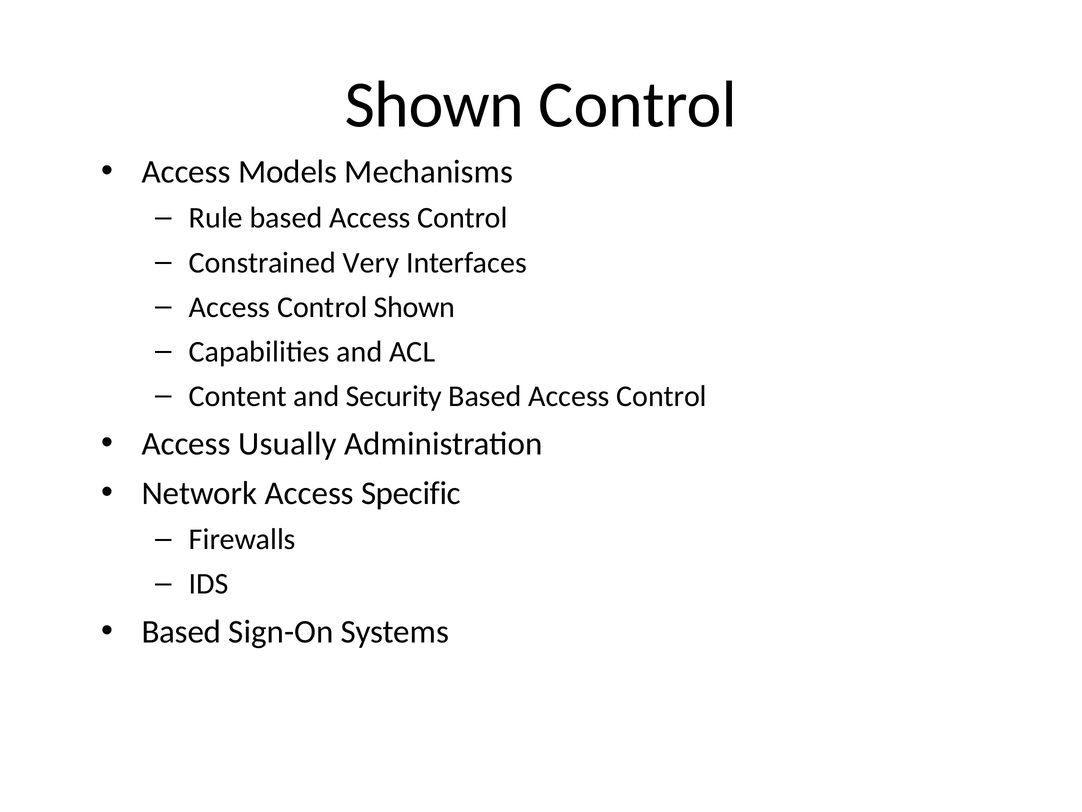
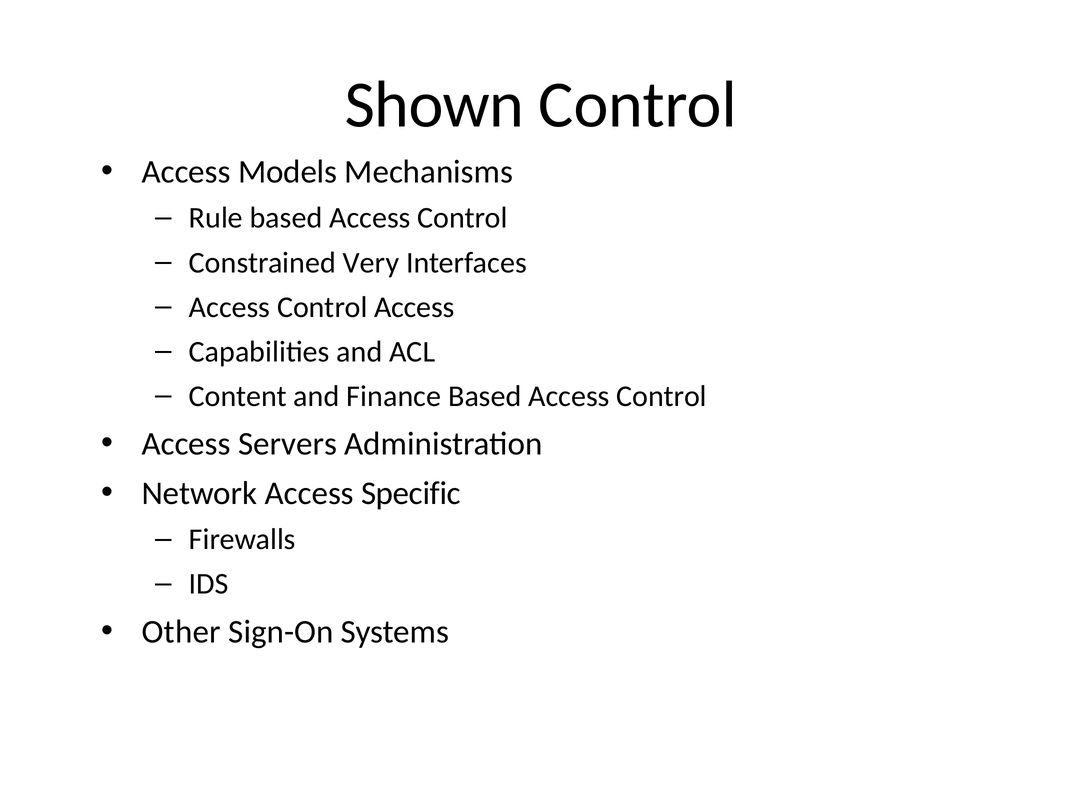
Control Shown: Shown -> Access
Security: Security -> Finance
Usually: Usually -> Servers
Based at (181, 631): Based -> Other
